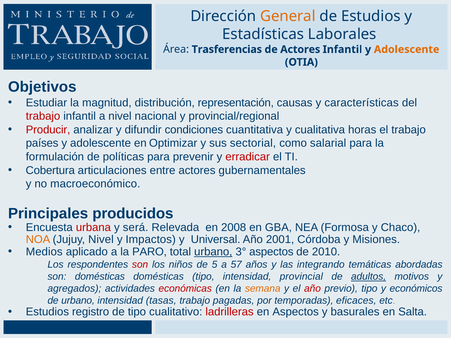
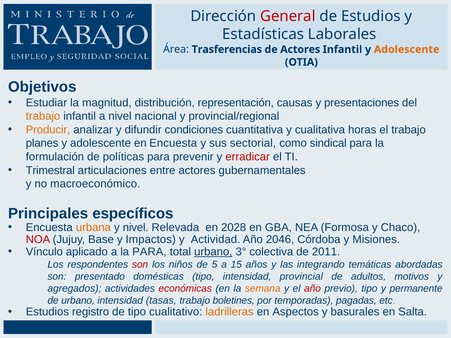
General colour: orange -> red
características: características -> presentaciones
trabajo at (43, 116) colour: red -> orange
Producir colour: red -> orange
países: países -> planes
en Optimizar: Optimizar -> Encuesta
salarial: salarial -> sindical
Cobertura: Cobertura -> Trimestral
producidos: producidos -> específicos
urbana colour: red -> orange
y será: será -> nivel
2008: 2008 -> 2028
NOA colour: orange -> red
Jujuy Nivel: Nivel -> Base
Universal: Universal -> Actividad
2001: 2001 -> 2046
Medios: Medios -> Vínculo
la PARO: PARO -> PARA
3° aspectos: aspectos -> colectiva
2010: 2010 -> 2011
57: 57 -> 15
son domésticas: domésticas -> presentado
adultos underline: present -> none
económicos: económicos -> permanente
pagadas: pagadas -> boletines
eficaces: eficaces -> pagadas
ladrilleras colour: red -> orange
